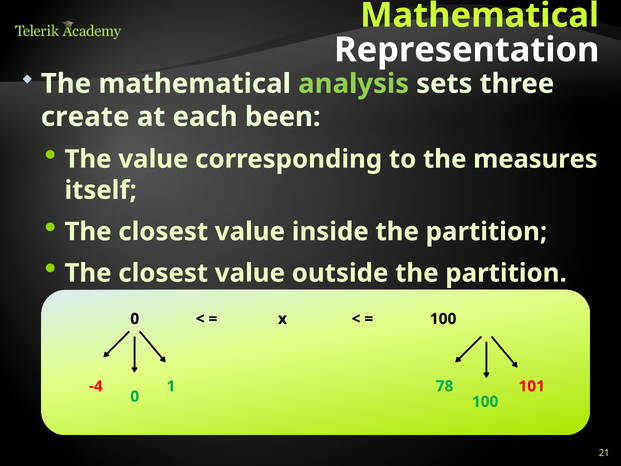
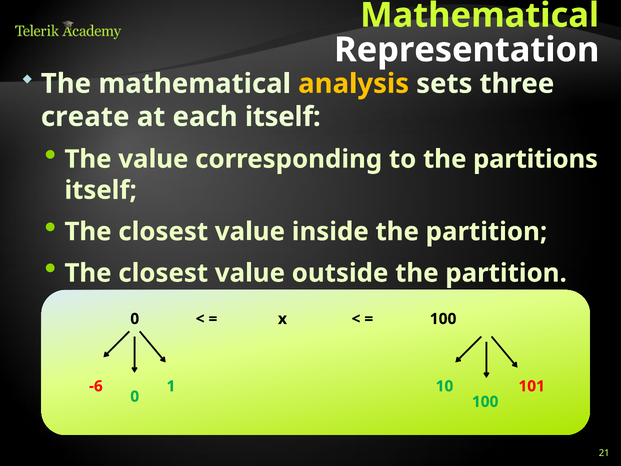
analysis colour: light green -> yellow
each been: been -> itself
measures: measures -> partitions
-4: -4 -> -6
78: 78 -> 10
